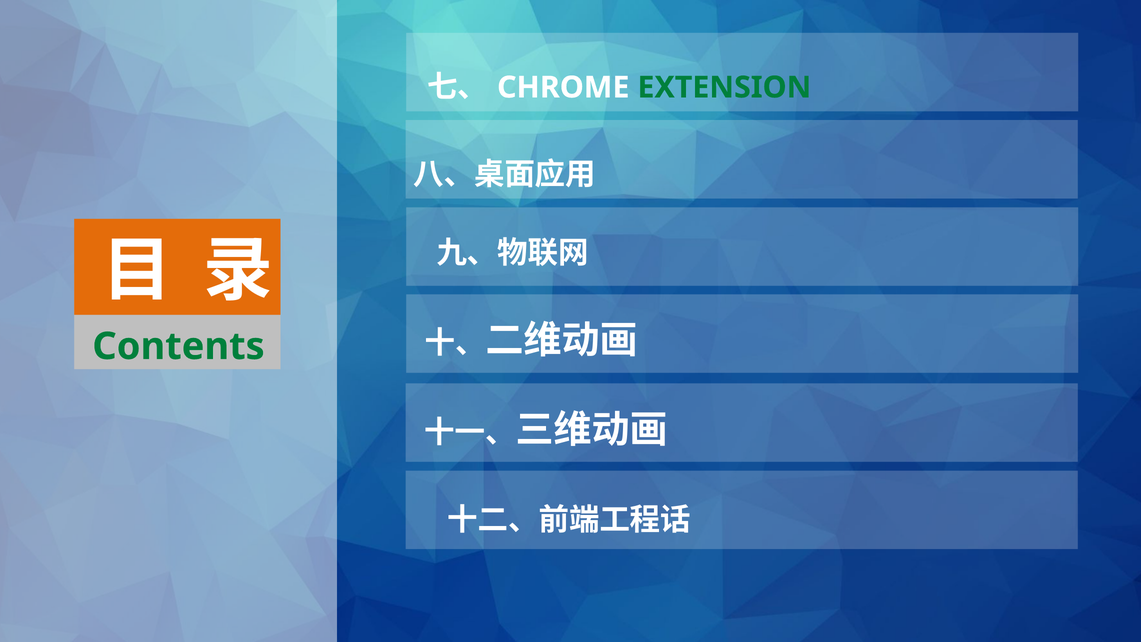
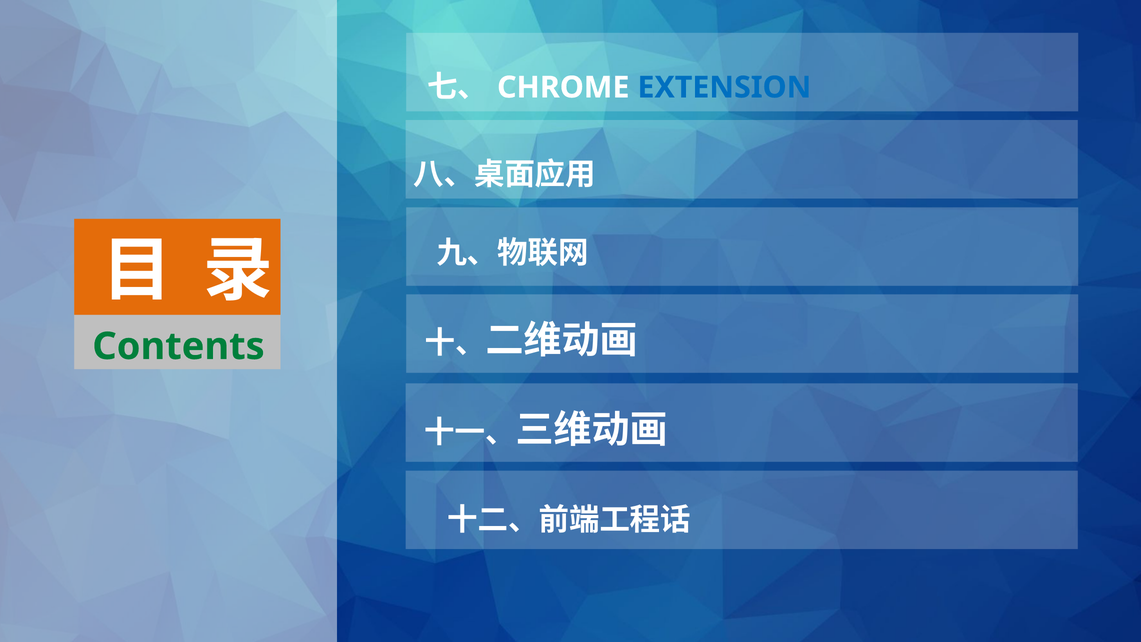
EXTENSION colour: green -> blue
